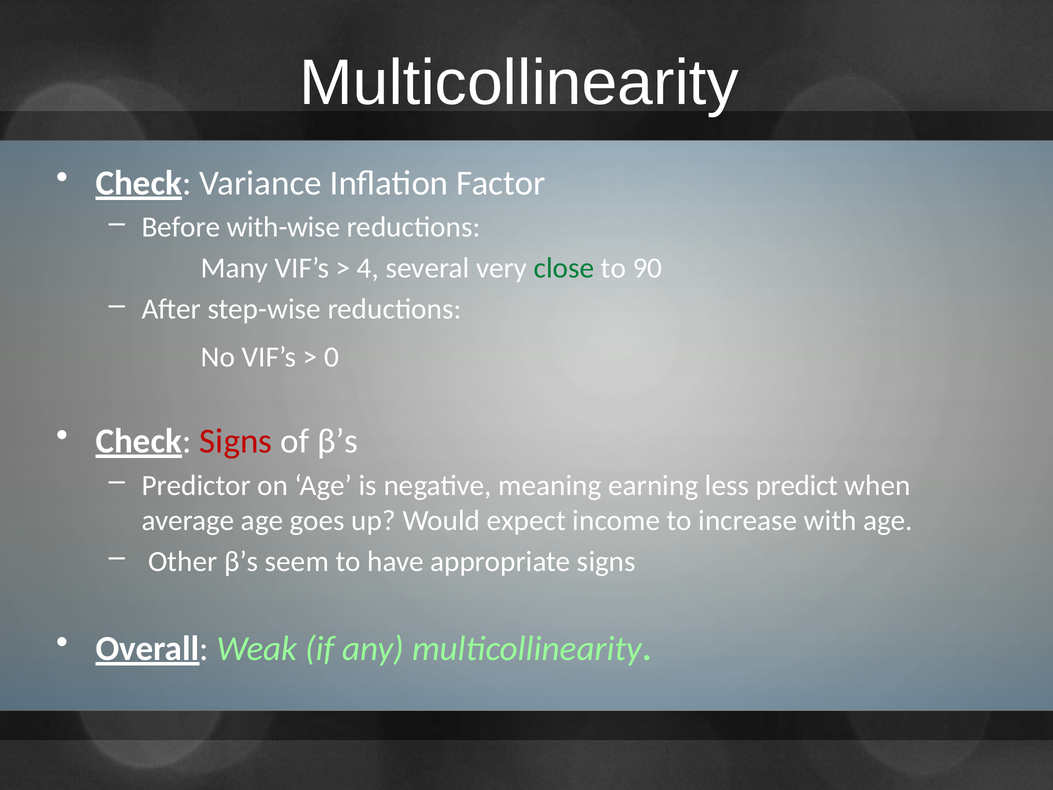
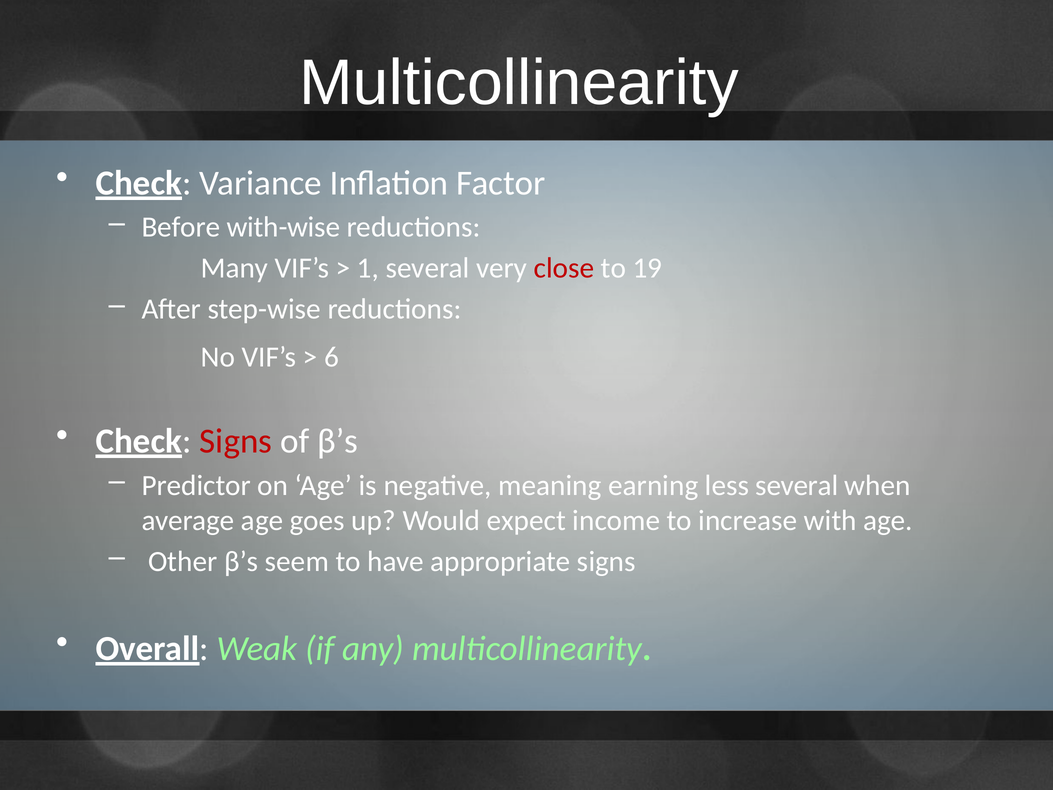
4: 4 -> 1
close colour: green -> red
90: 90 -> 19
0: 0 -> 6
less predict: predict -> several
